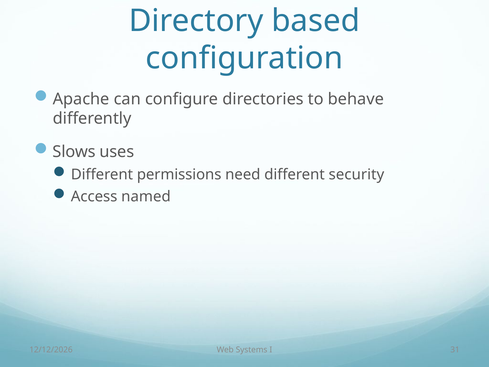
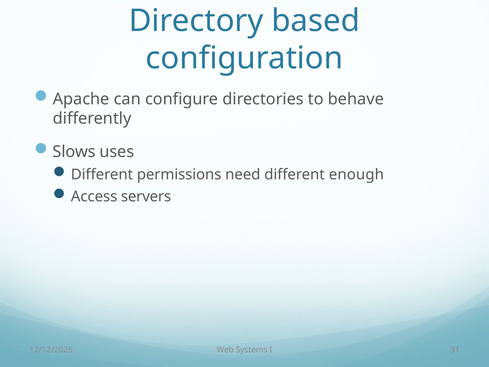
security: security -> enough
named: named -> servers
